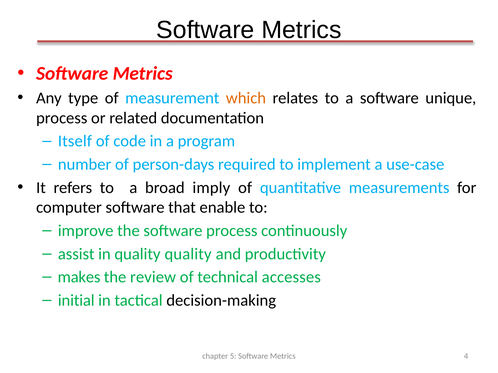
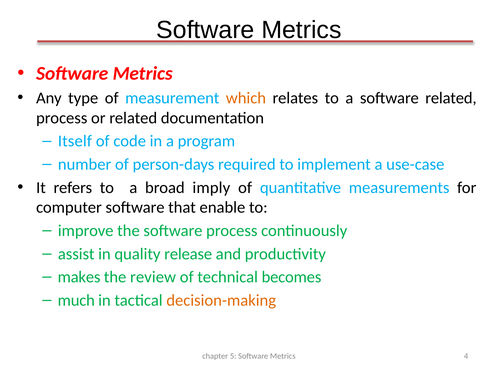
software unique: unique -> related
quality quality: quality -> release
accesses: accesses -> becomes
initial: initial -> much
decision-making colour: black -> orange
